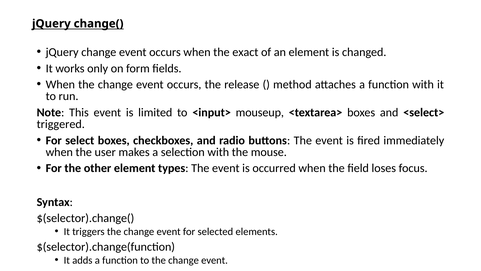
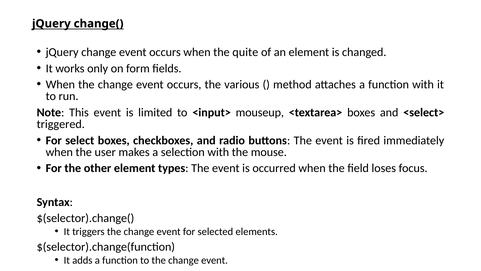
exact: exact -> quite
release: release -> various
